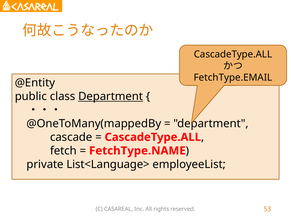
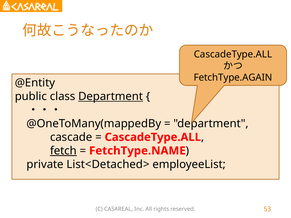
FetchType.EMAIL: FetchType.EMAIL -> FetchType.AGAIN
fetch underline: none -> present
List<Language>: List<Language> -> List<Detached>
